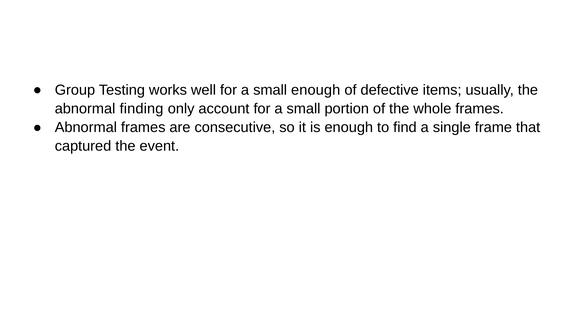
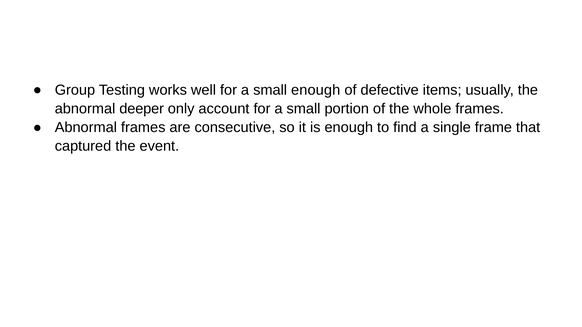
finding: finding -> deeper
